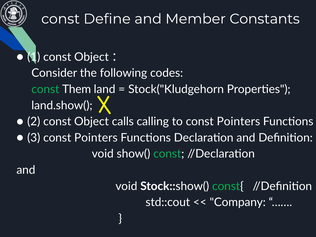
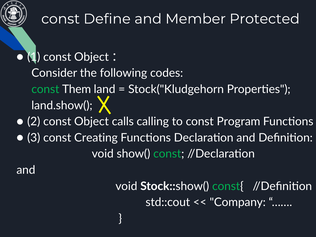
Constants: Constants -> Protected
to const Pointers: Pointers -> Program
3 const Pointers: Pointers -> Creating
